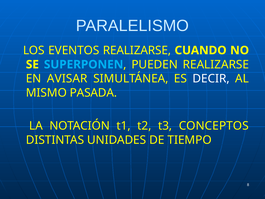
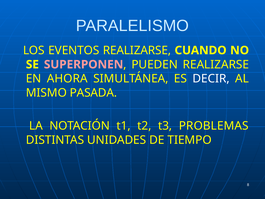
SUPERPONEN colour: light blue -> pink
AVISAR: AVISAR -> AHORA
CONCEPTOS: CONCEPTOS -> PROBLEMAS
